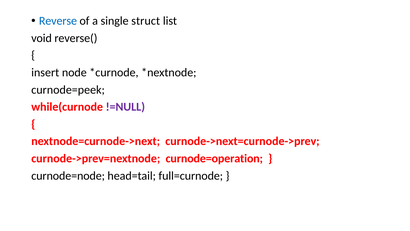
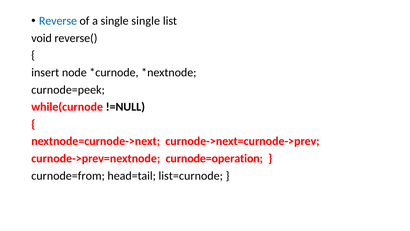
single struct: struct -> single
!=NULL colour: purple -> black
curnode=node: curnode=node -> curnode=from
full=curnode: full=curnode -> list=curnode
